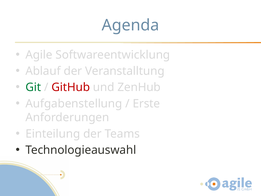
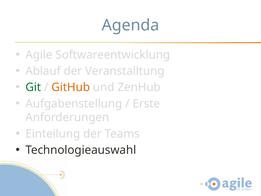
GitHub colour: red -> orange
